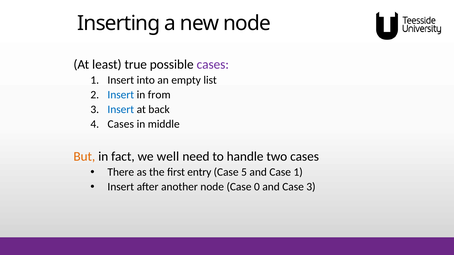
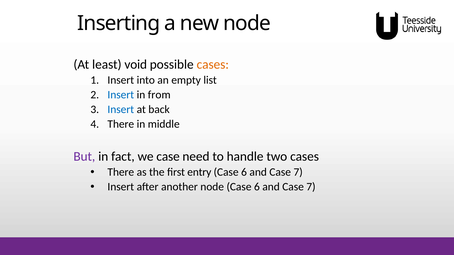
true: true -> void
cases at (213, 65) colour: purple -> orange
4 Cases: Cases -> There
But colour: orange -> purple
we well: well -> case
5 at (244, 172): 5 -> 6
1 at (298, 172): 1 -> 7
node Case 0: 0 -> 6
3 at (311, 187): 3 -> 7
